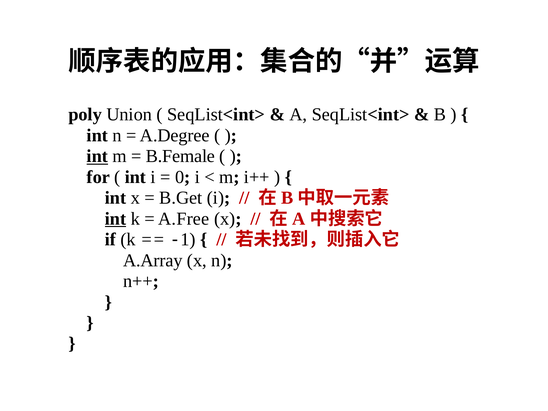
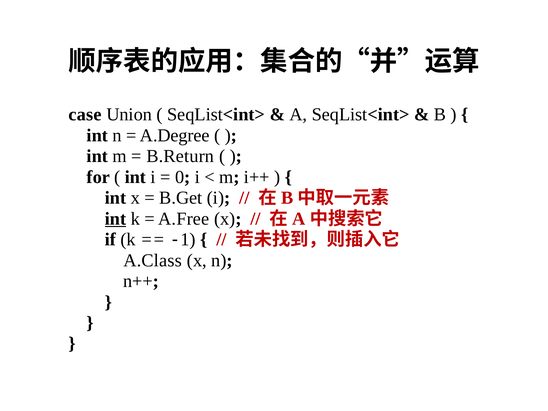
poly: poly -> case
int at (97, 156) underline: present -> none
B.Female: B.Female -> B.Return
A.Array: A.Array -> A.Class
